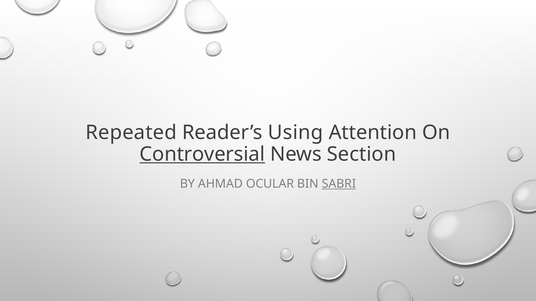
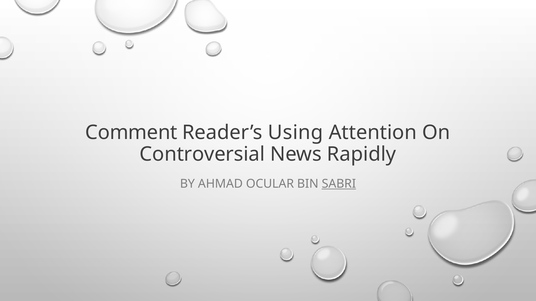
Repeated: Repeated -> Comment
Controversial underline: present -> none
Section: Section -> Rapidly
